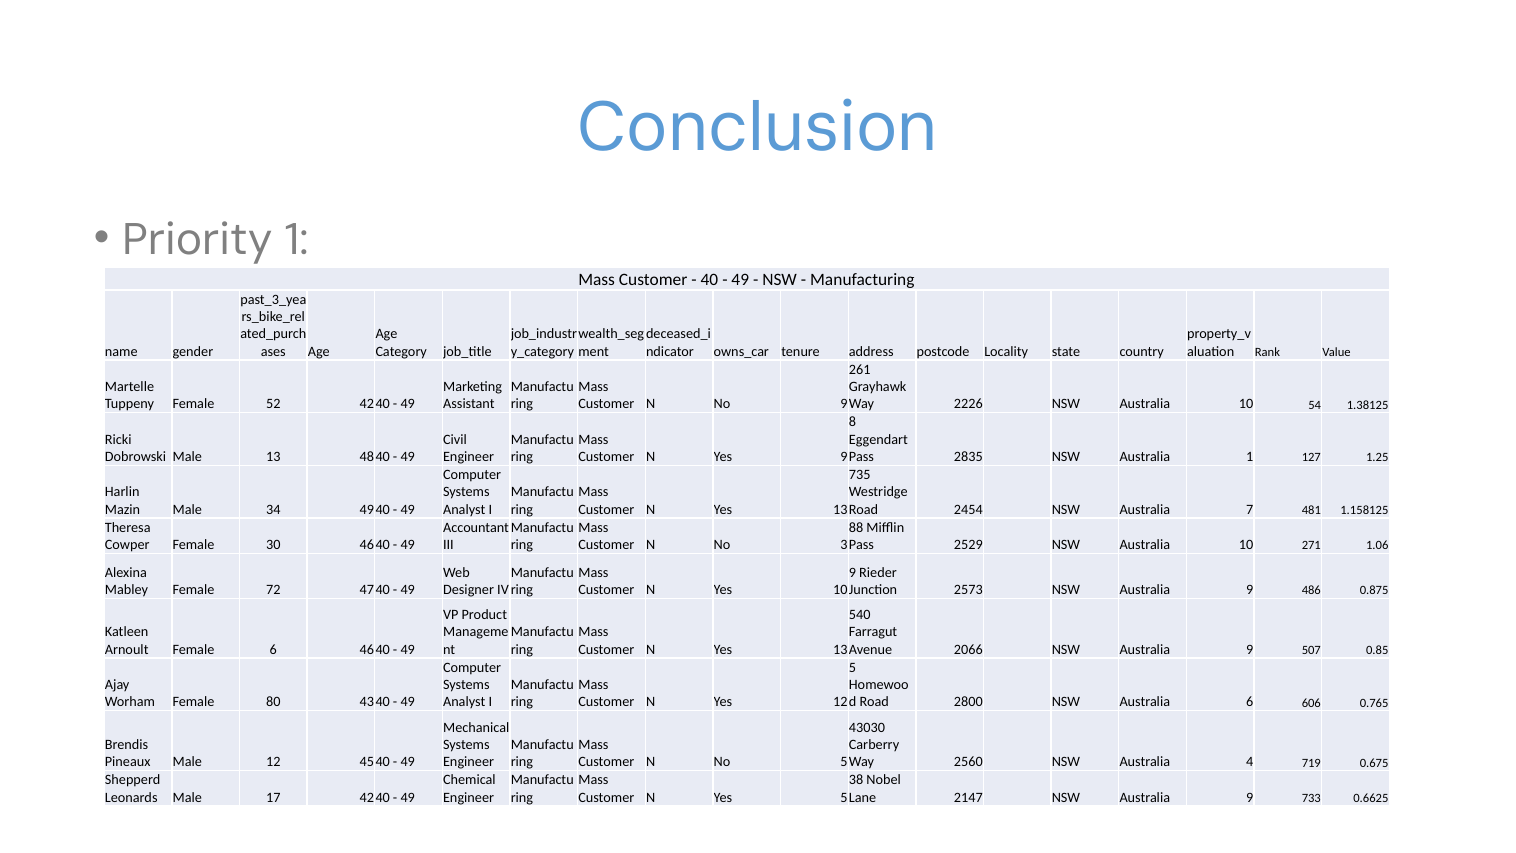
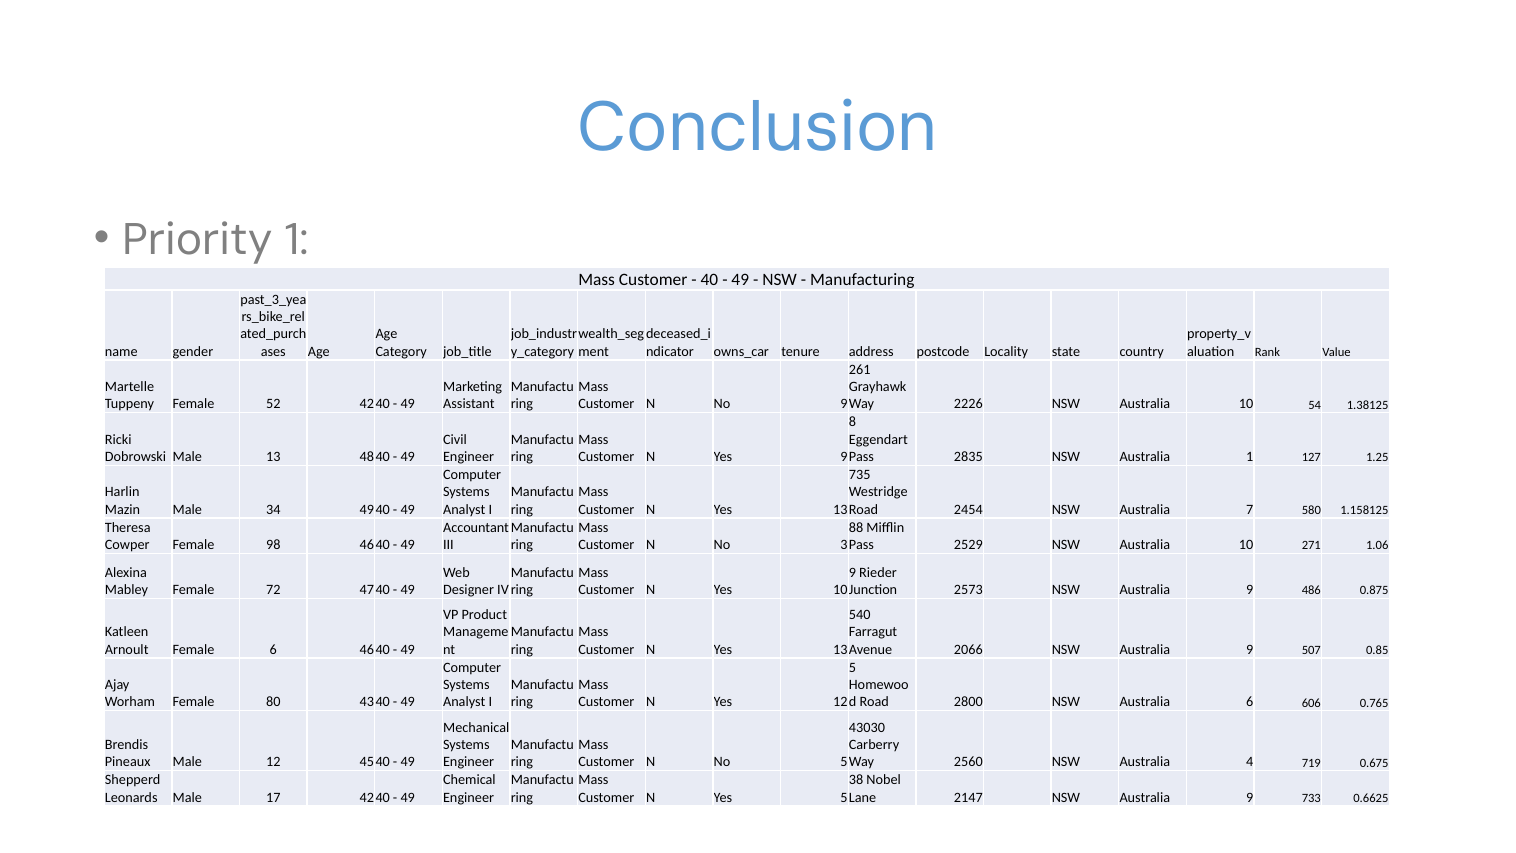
481: 481 -> 580
30: 30 -> 98
